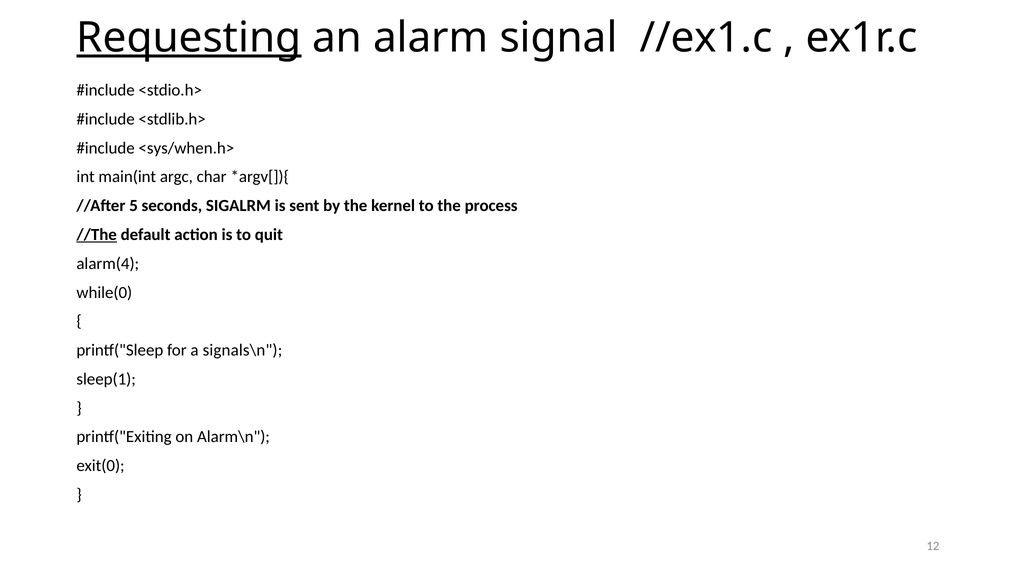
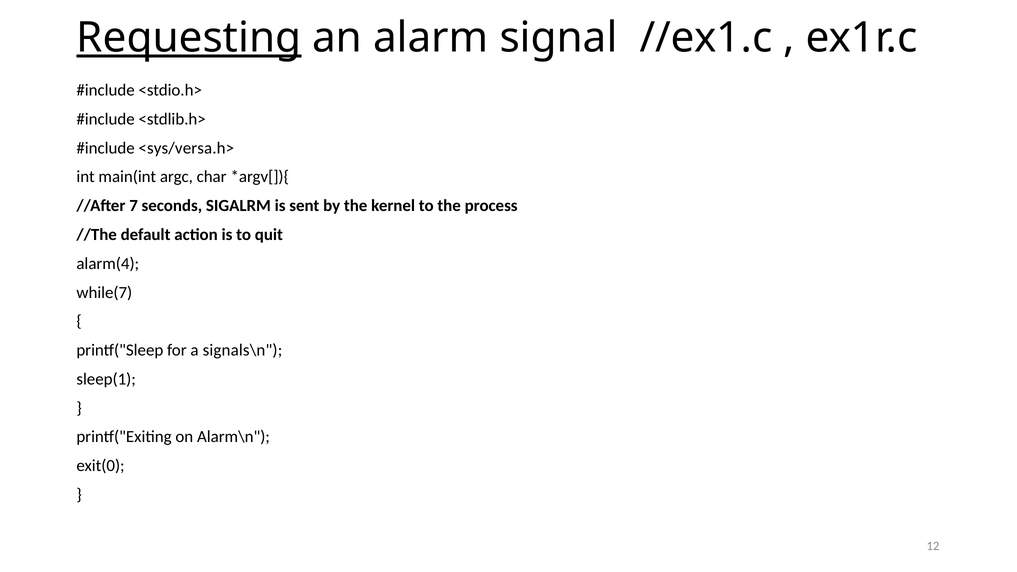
<sys/when.h>: <sys/when.h> -> <sys/versa.h>
5: 5 -> 7
//The underline: present -> none
while(0: while(0 -> while(7
